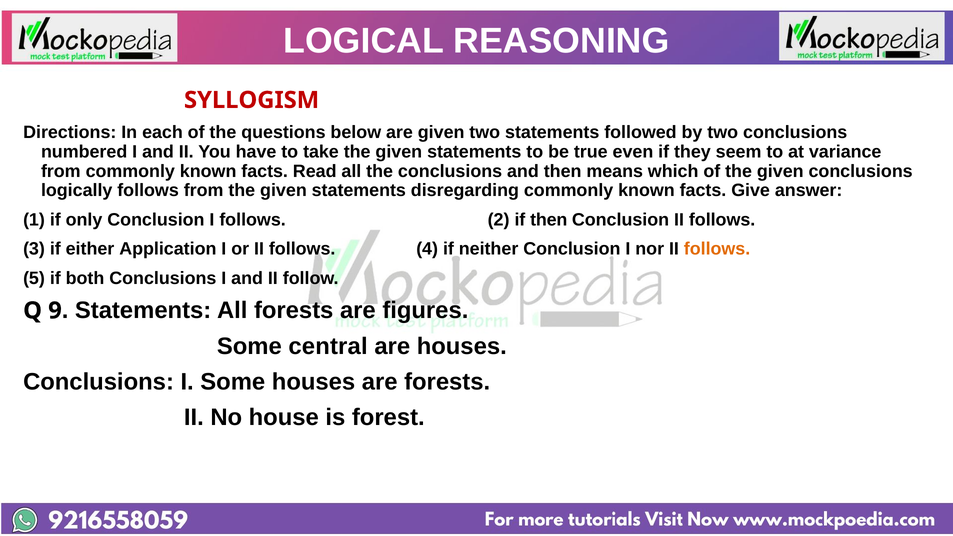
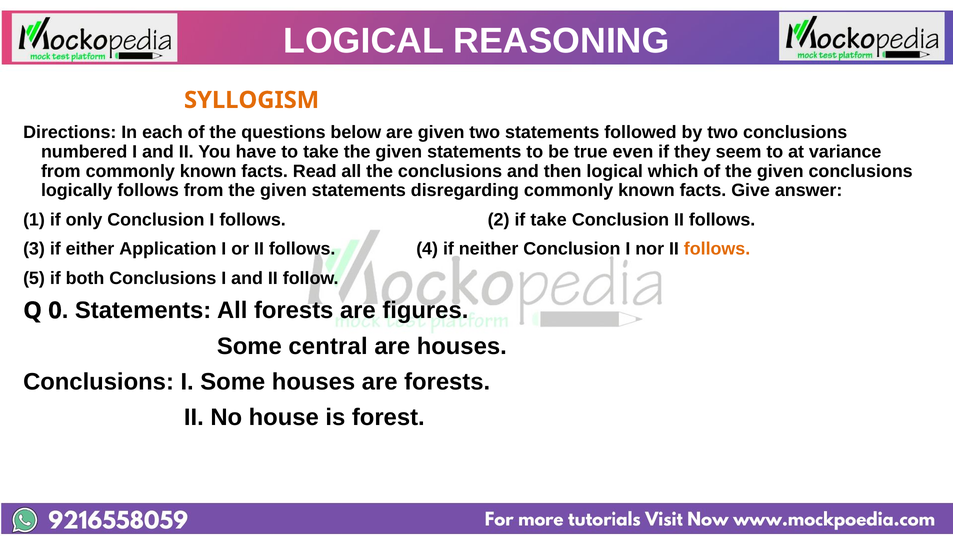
SYLLOGISM colour: red -> orange
then means: means -> logical
if then: then -> take
9: 9 -> 0
